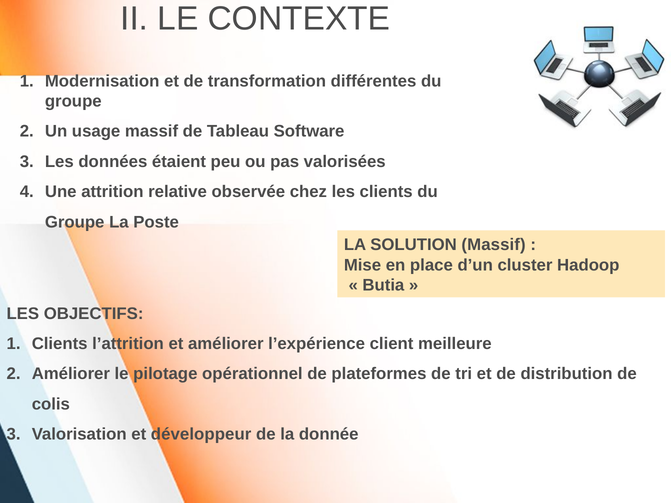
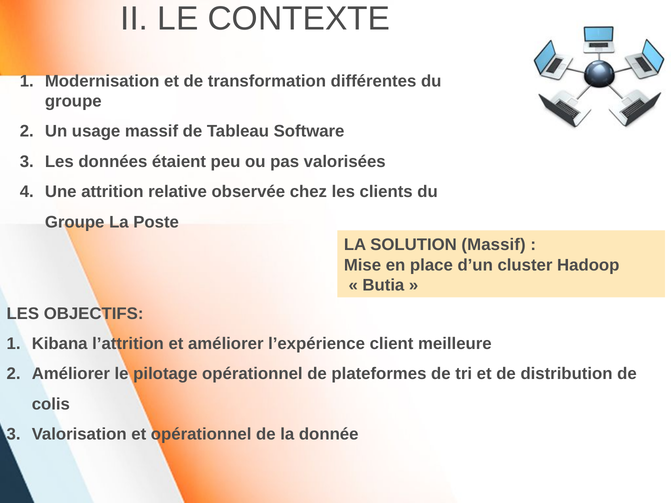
Clients at (60, 344): Clients -> Kibana
et développeur: développeur -> opérationnel
